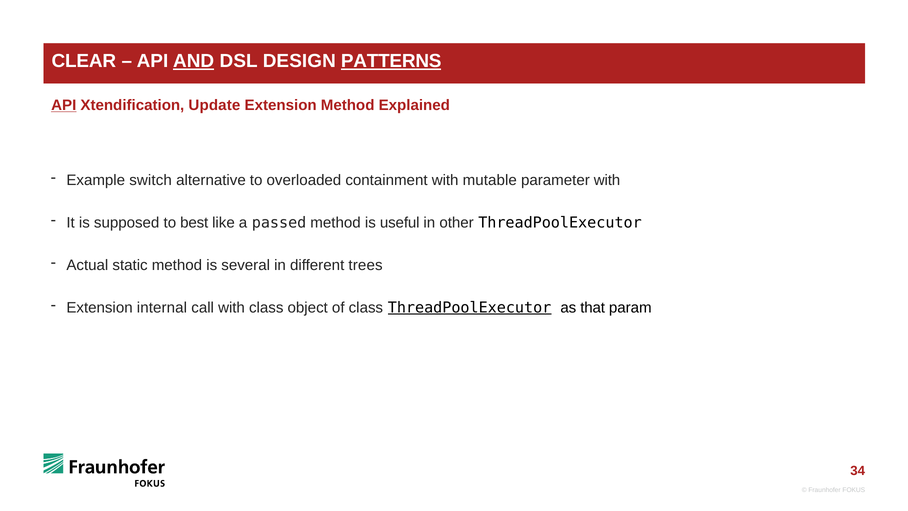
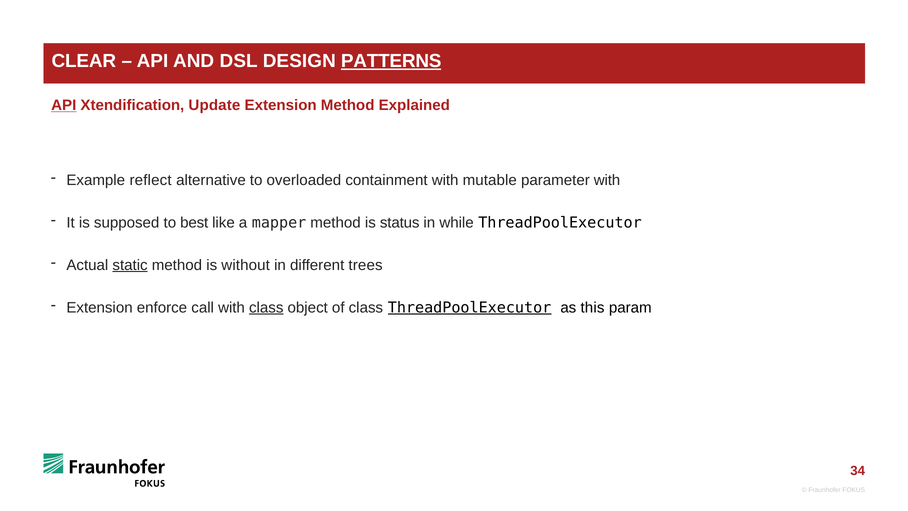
AND underline: present -> none
switch: switch -> reflect
passed: passed -> mapper
useful: useful -> status
other: other -> while
static underline: none -> present
several: several -> without
internal: internal -> enforce
class at (266, 307) underline: none -> present
that: that -> this
